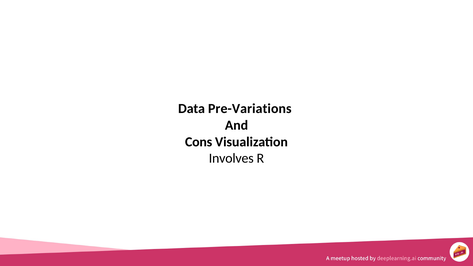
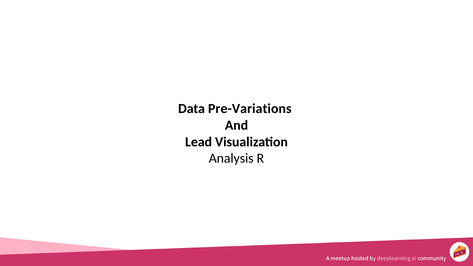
Cons: Cons -> Lead
Involves: Involves -> Analysis
